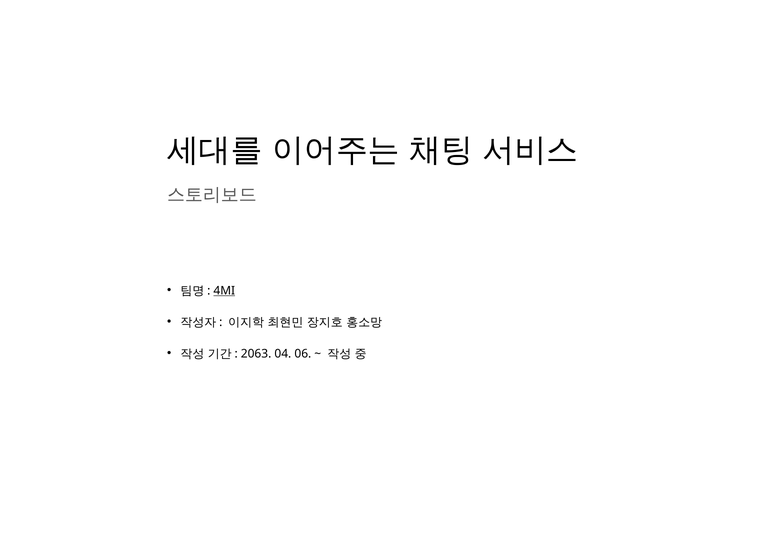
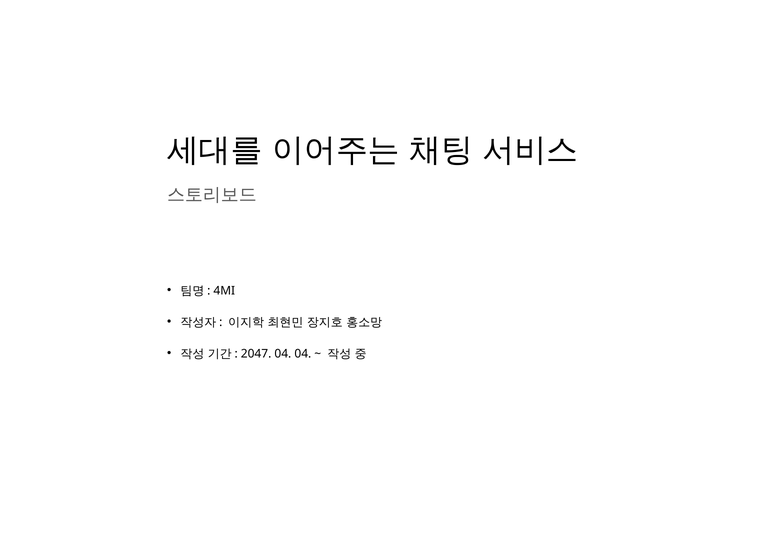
4MI underline: present -> none
2063: 2063 -> 2047
04 06: 06 -> 04
